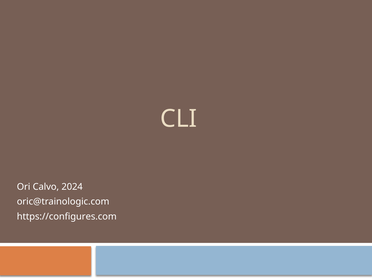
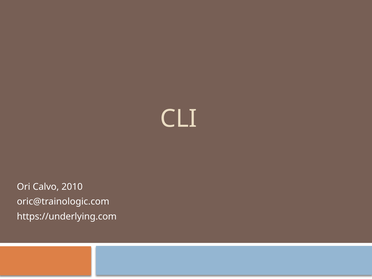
2024: 2024 -> 2010
https://configures.com: https://configures.com -> https://underlying.com
